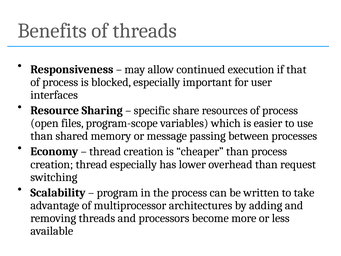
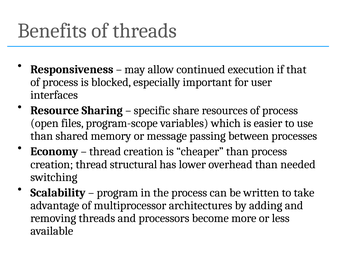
thread especially: especially -> structural
request: request -> needed
